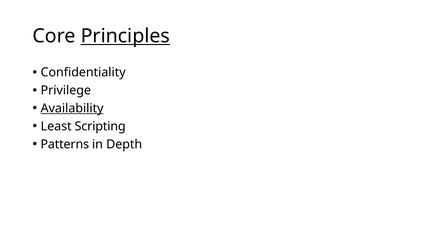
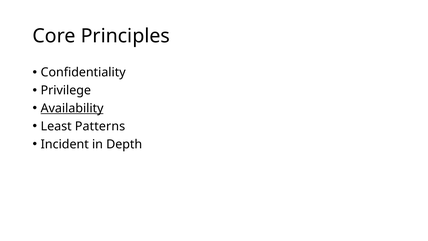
Principles underline: present -> none
Scripting: Scripting -> Patterns
Patterns: Patterns -> Incident
